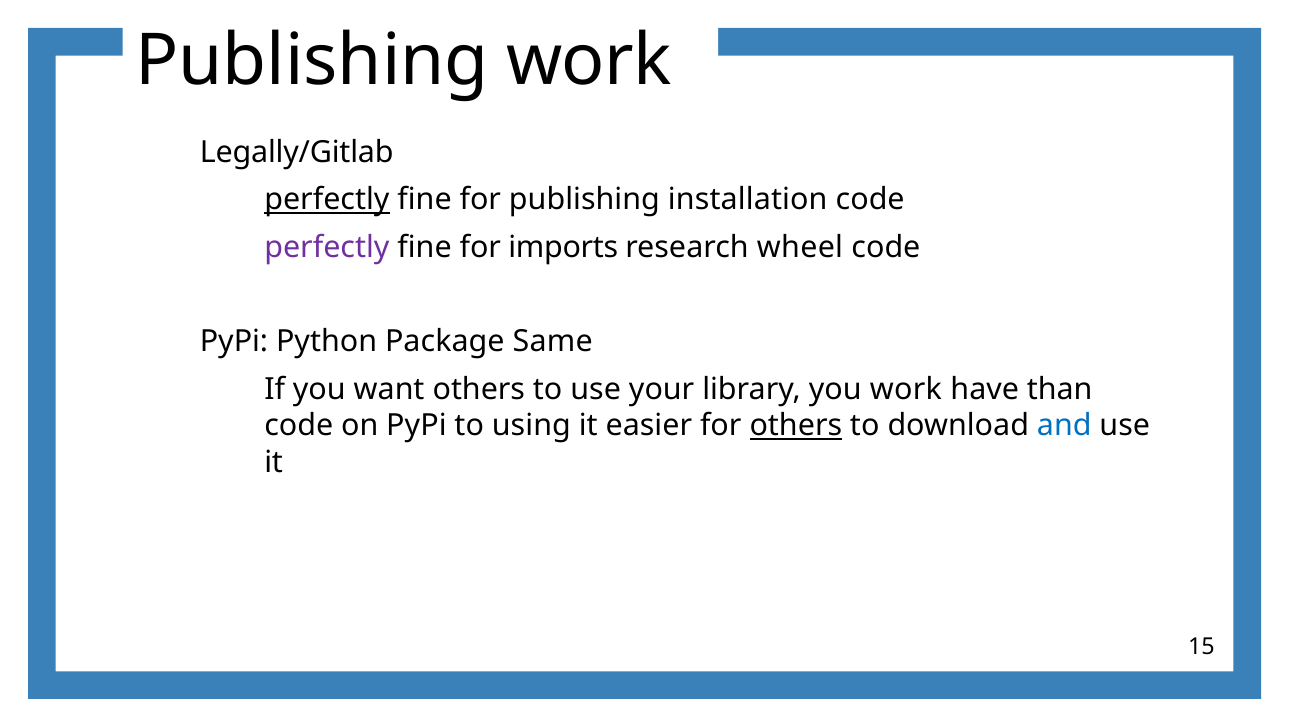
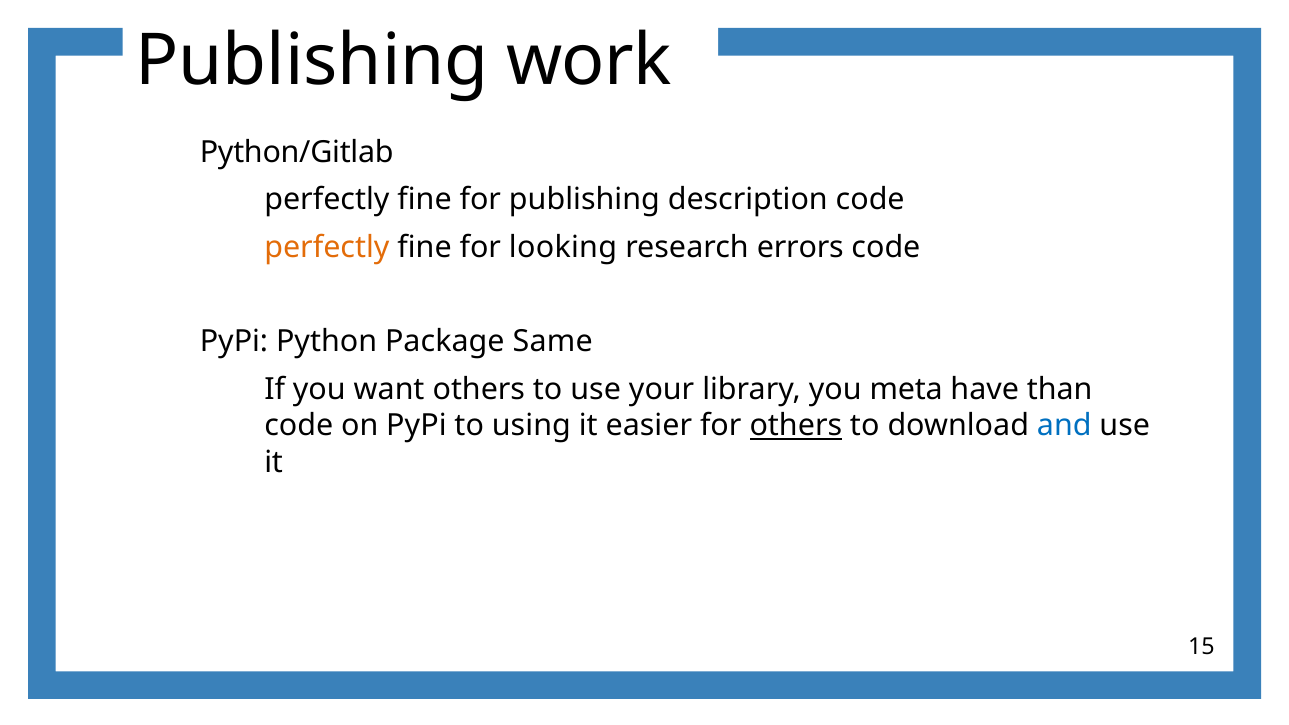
Legally/Gitlab: Legally/Gitlab -> Python/Gitlab
perfectly at (327, 200) underline: present -> none
installation: installation -> description
perfectly at (327, 247) colour: purple -> orange
imports: imports -> looking
wheel: wheel -> errors
you work: work -> meta
